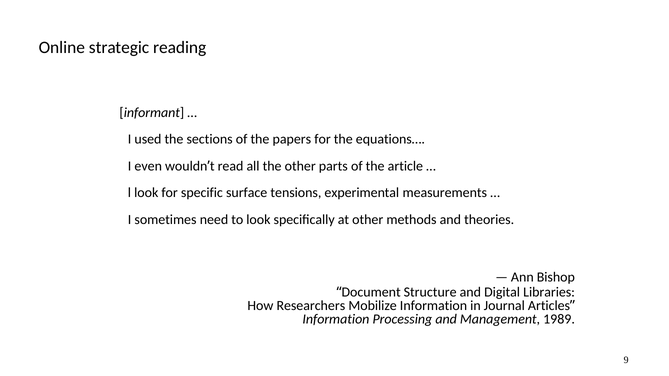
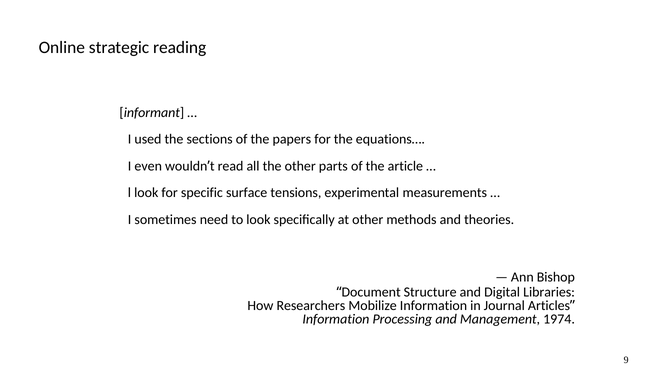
1989: 1989 -> 1974
